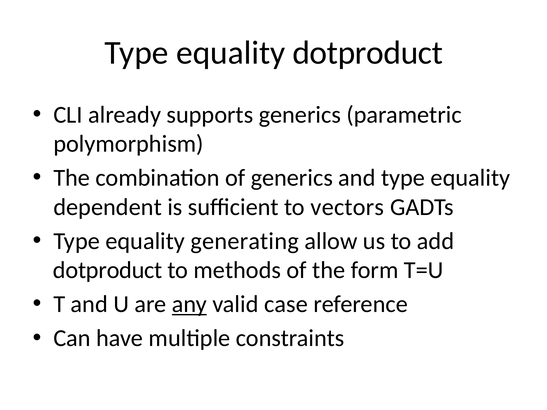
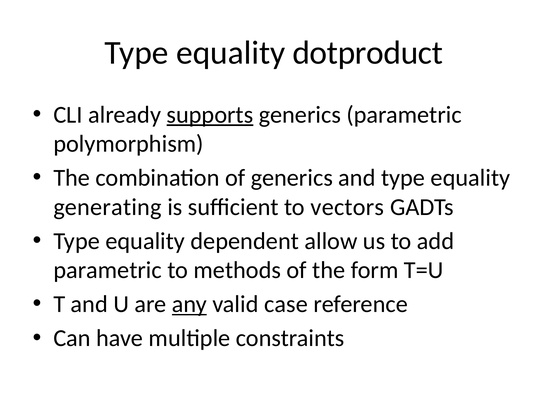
supports underline: none -> present
dependent: dependent -> generating
generating: generating -> dependent
dotproduct at (108, 270): dotproduct -> parametric
